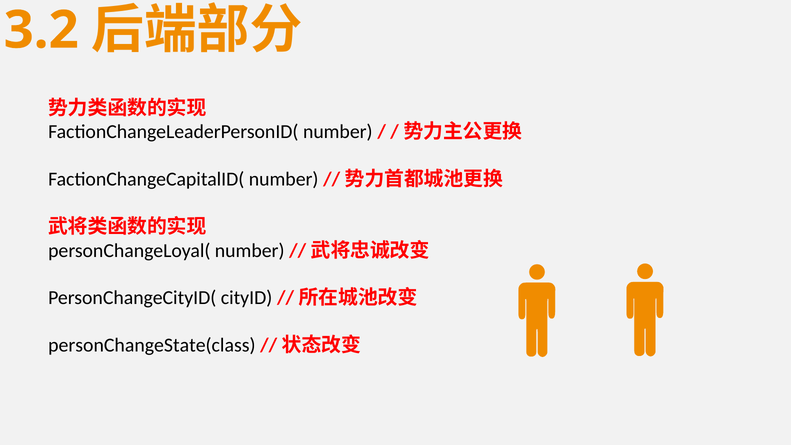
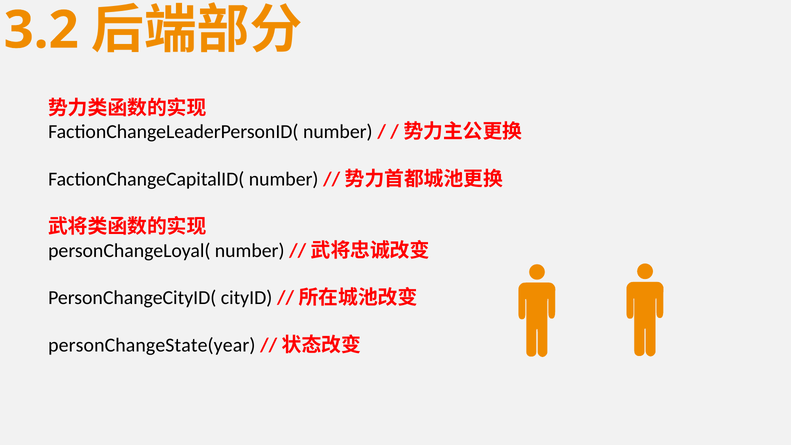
personChangeState(class: personChangeState(class -> personChangeState(year
